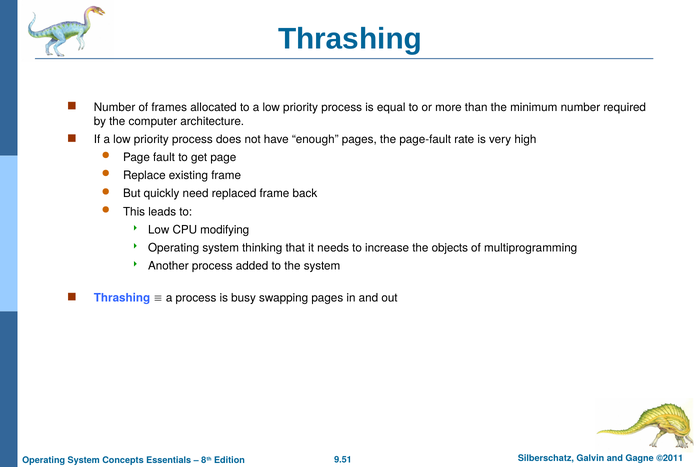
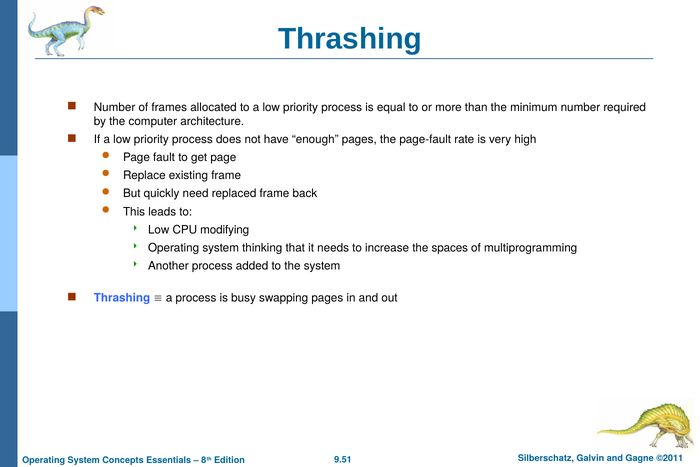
objects: objects -> spaces
